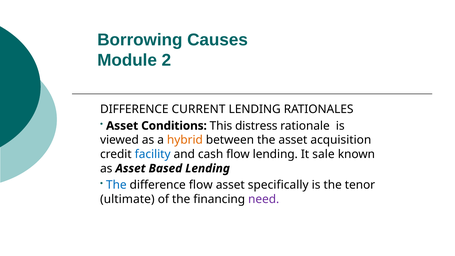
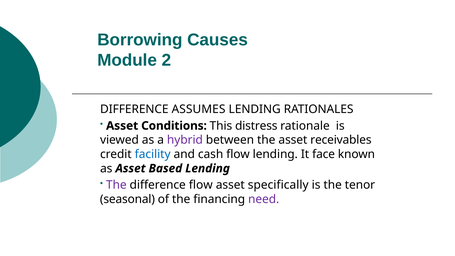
CURRENT: CURRENT -> ASSUMES
hybrid colour: orange -> purple
acquisition: acquisition -> receivables
sale: sale -> face
The at (116, 185) colour: blue -> purple
ultimate: ultimate -> seasonal
